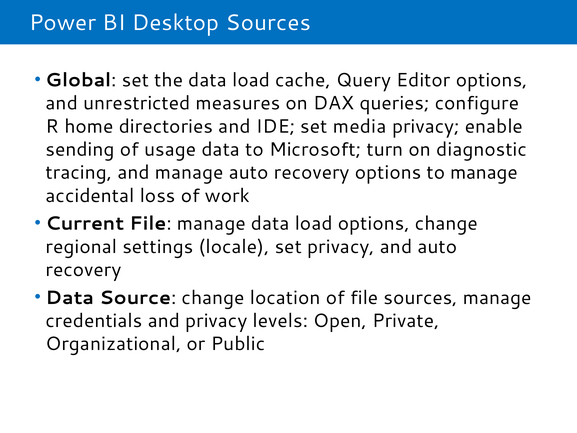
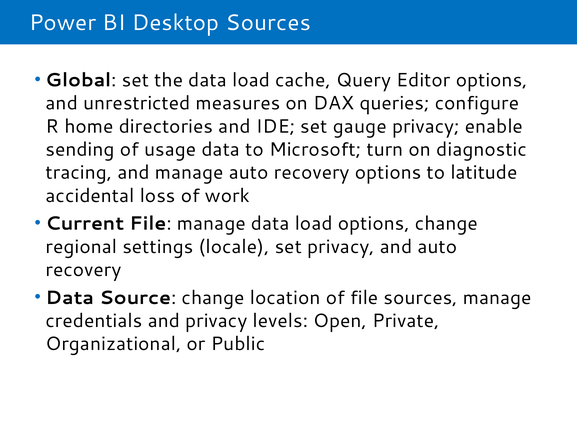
media: media -> gauge
to manage: manage -> latitude
